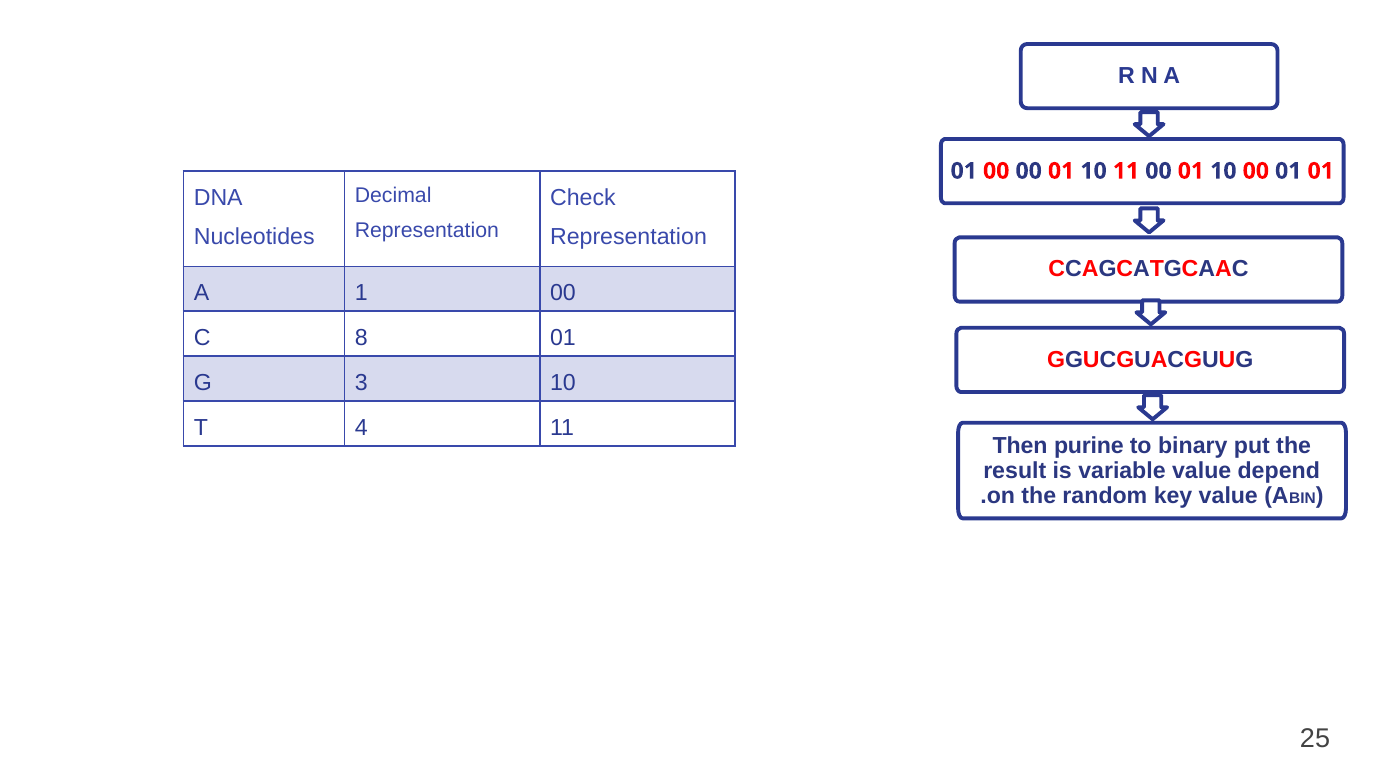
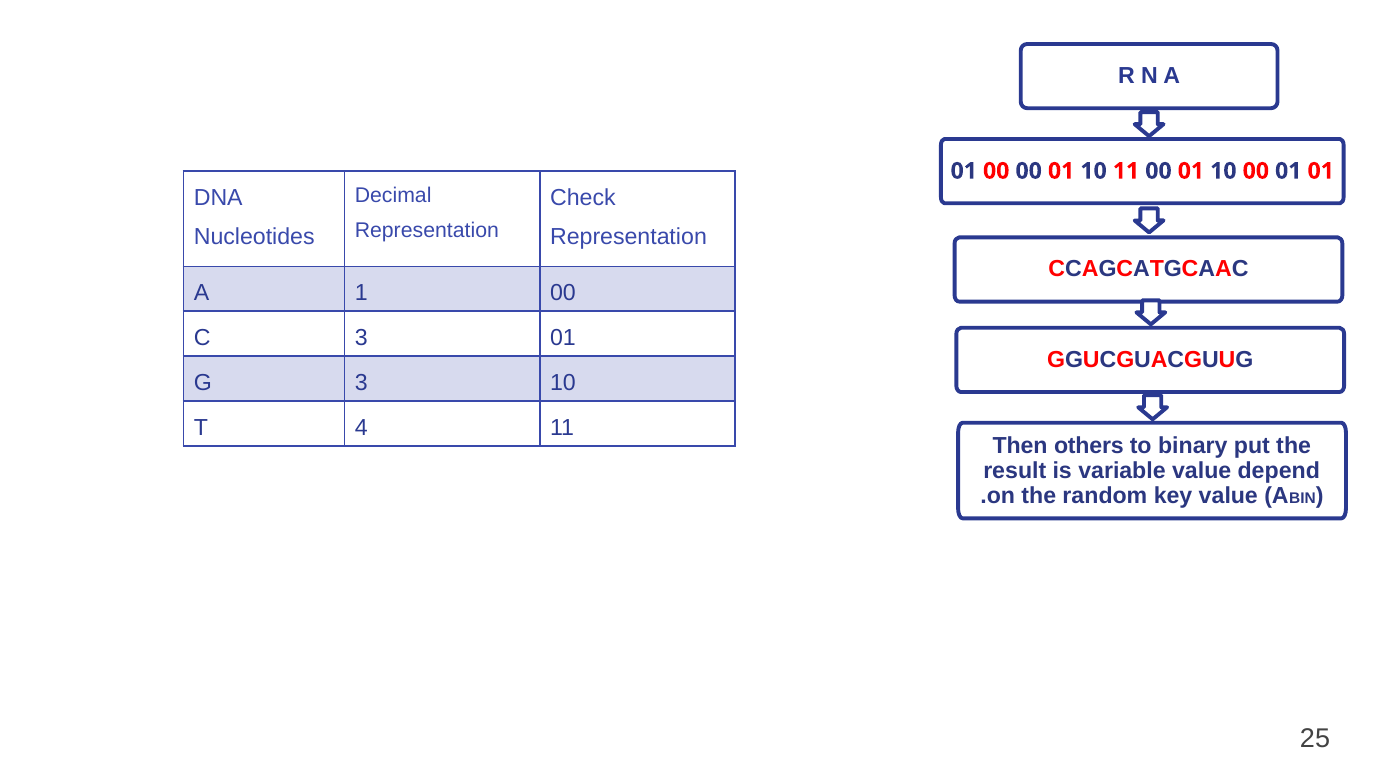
C 8: 8 -> 3
purine: purine -> others
